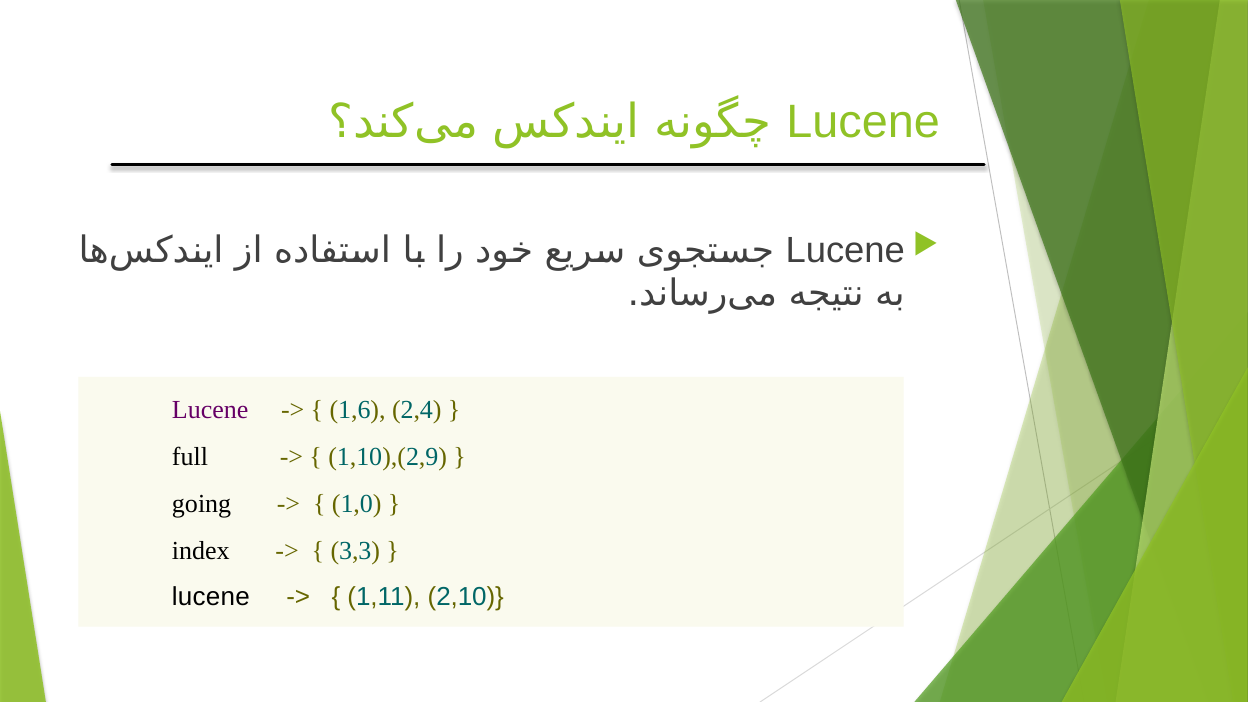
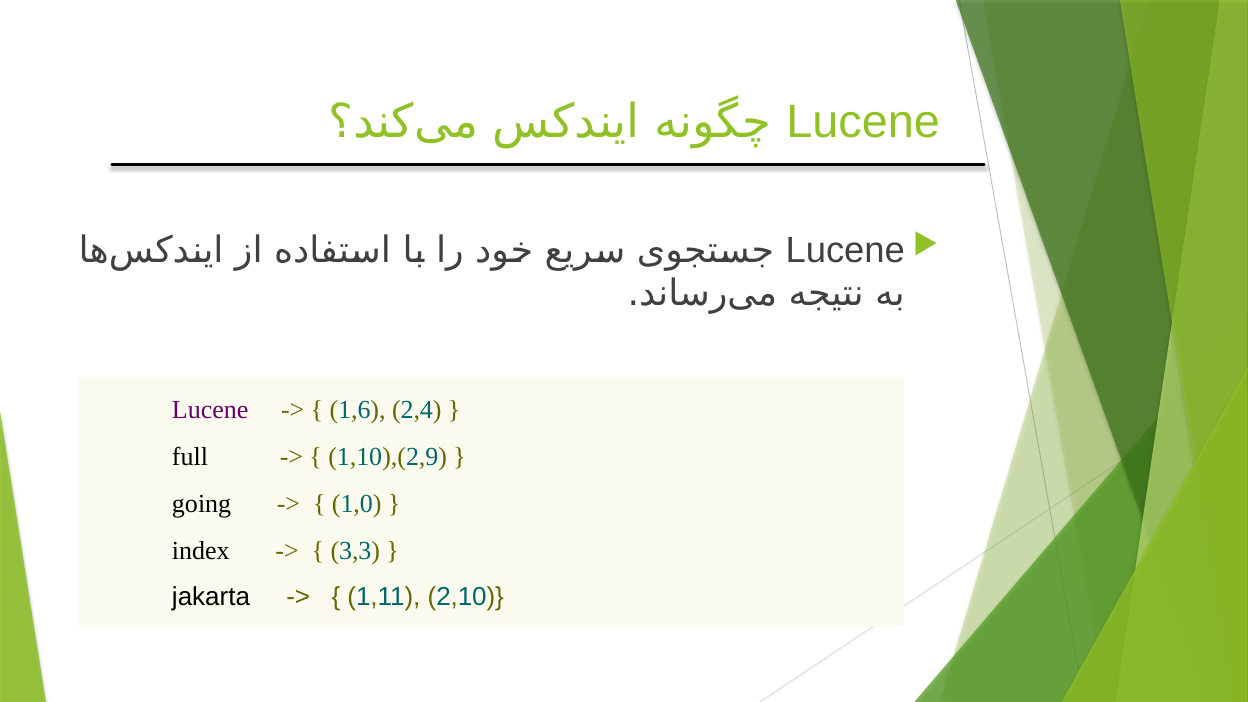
lucene at (211, 597): lucene -> jakarta
